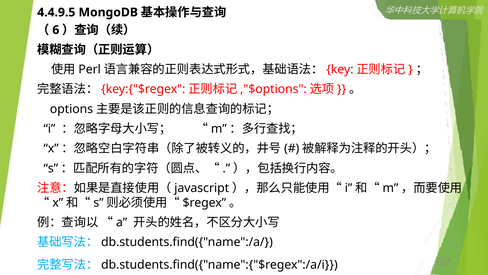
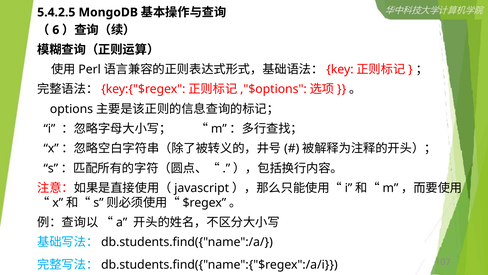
4.4.9.5: 4.4.9.5 -> 5.4.2.5
